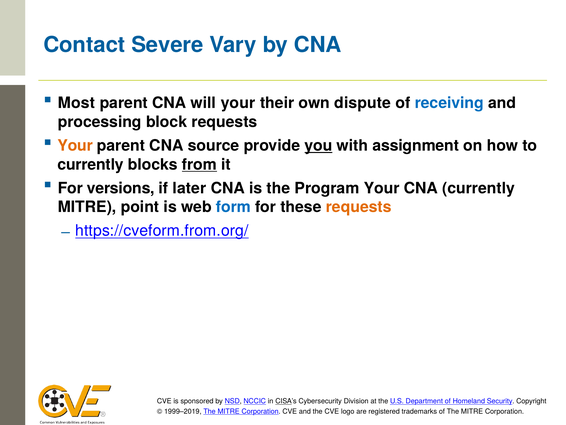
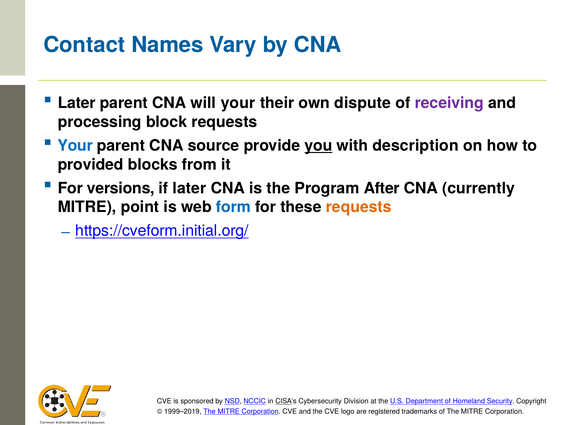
Severe: Severe -> Names
Most at (76, 103): Most -> Later
receiving colour: blue -> purple
Your at (75, 145) colour: orange -> blue
assignment: assignment -> description
currently at (91, 164): currently -> provided
from underline: present -> none
Program Your: Your -> After
https://cveform.from.org/: https://cveform.from.org/ -> https://cveform.initial.org/
